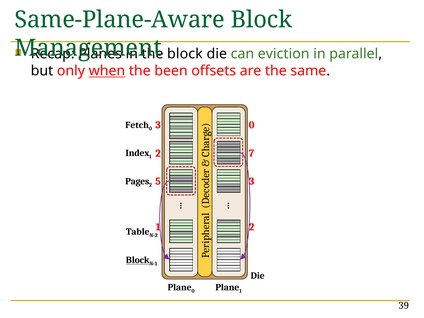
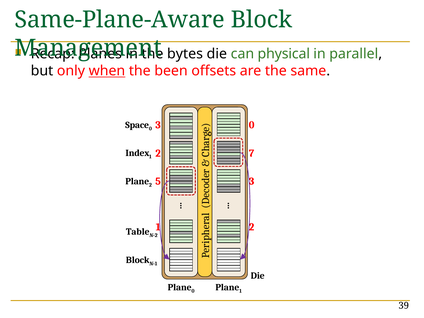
block at (185, 54): block -> bytes
eviction: eviction -> physical
Fetch: Fetch -> Space
Pages at (137, 181): Pages -> Plane
Block at (138, 260) underline: present -> none
